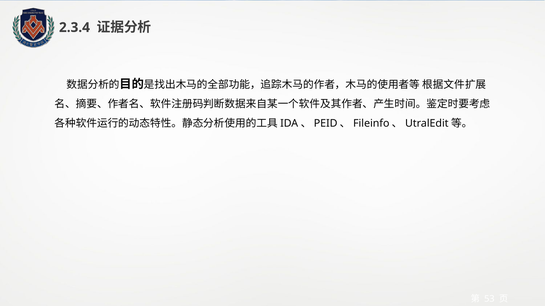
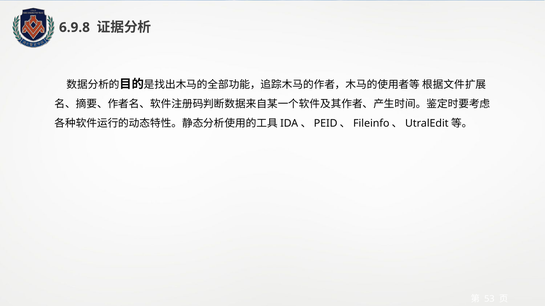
2.3.4: 2.3.4 -> 6.9.8
